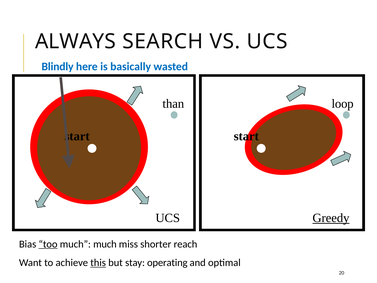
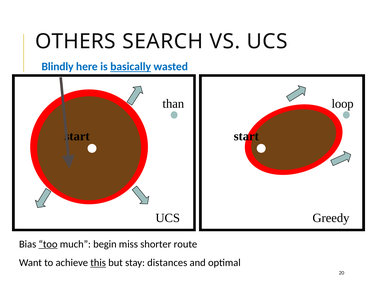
ALWAYS: ALWAYS -> OTHERS
basically underline: none -> present
Greedy underline: present -> none
much much: much -> begin
reach: reach -> route
operating: operating -> distances
